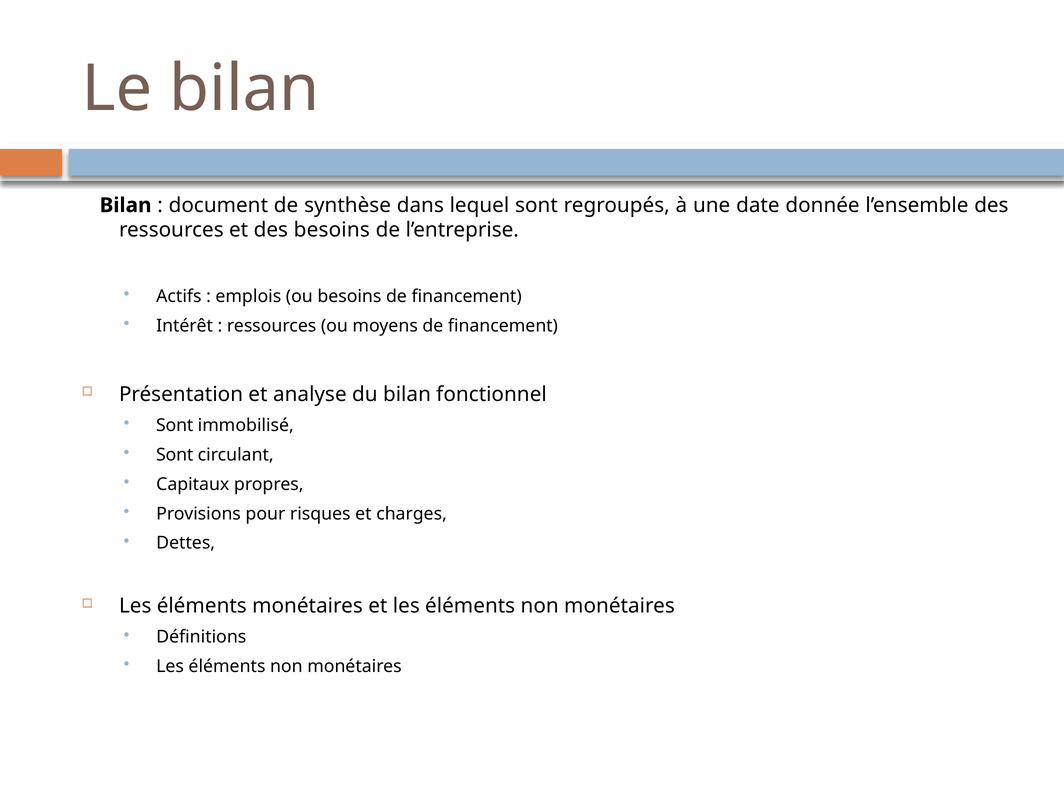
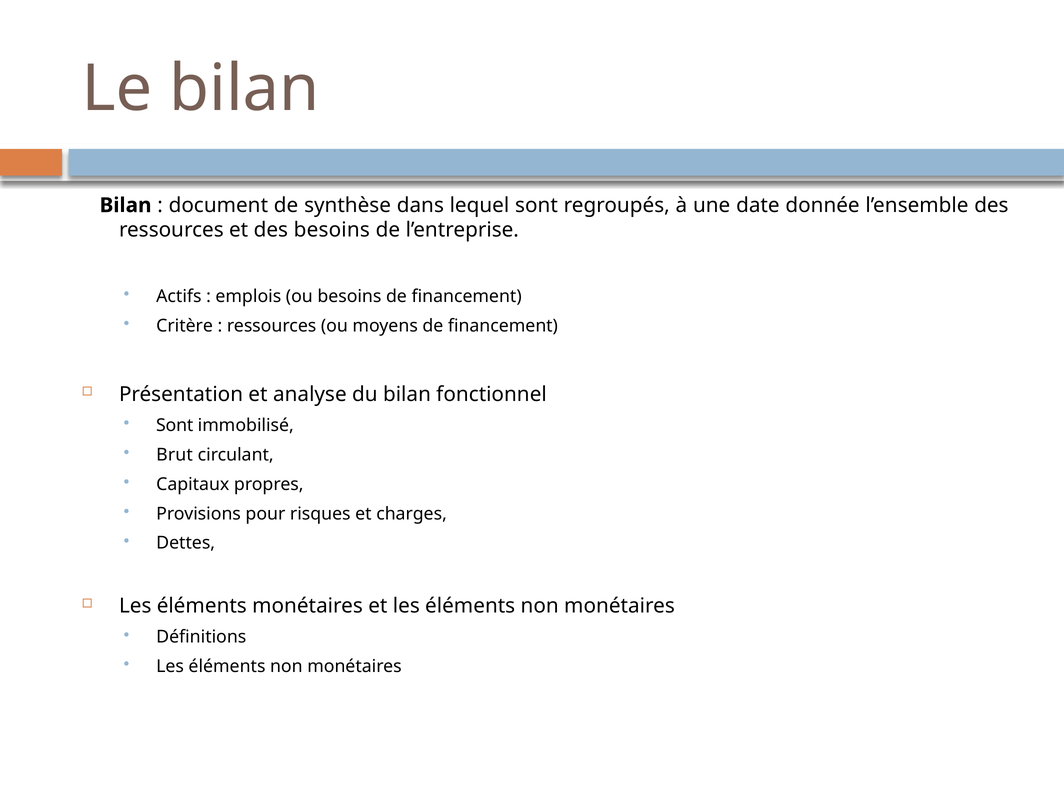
Intérêt: Intérêt -> Critère
Sont at (175, 455): Sont -> Brut
